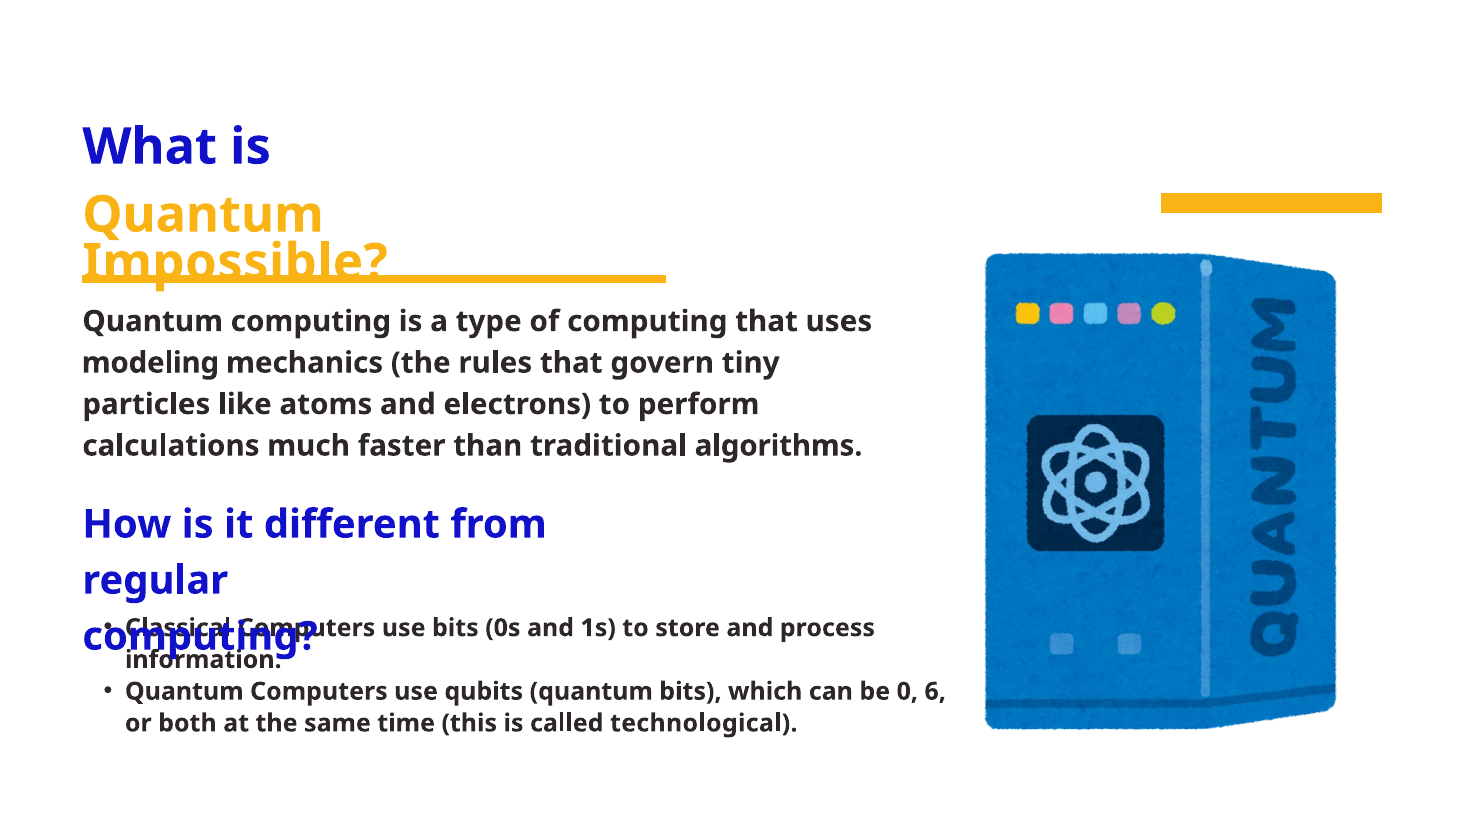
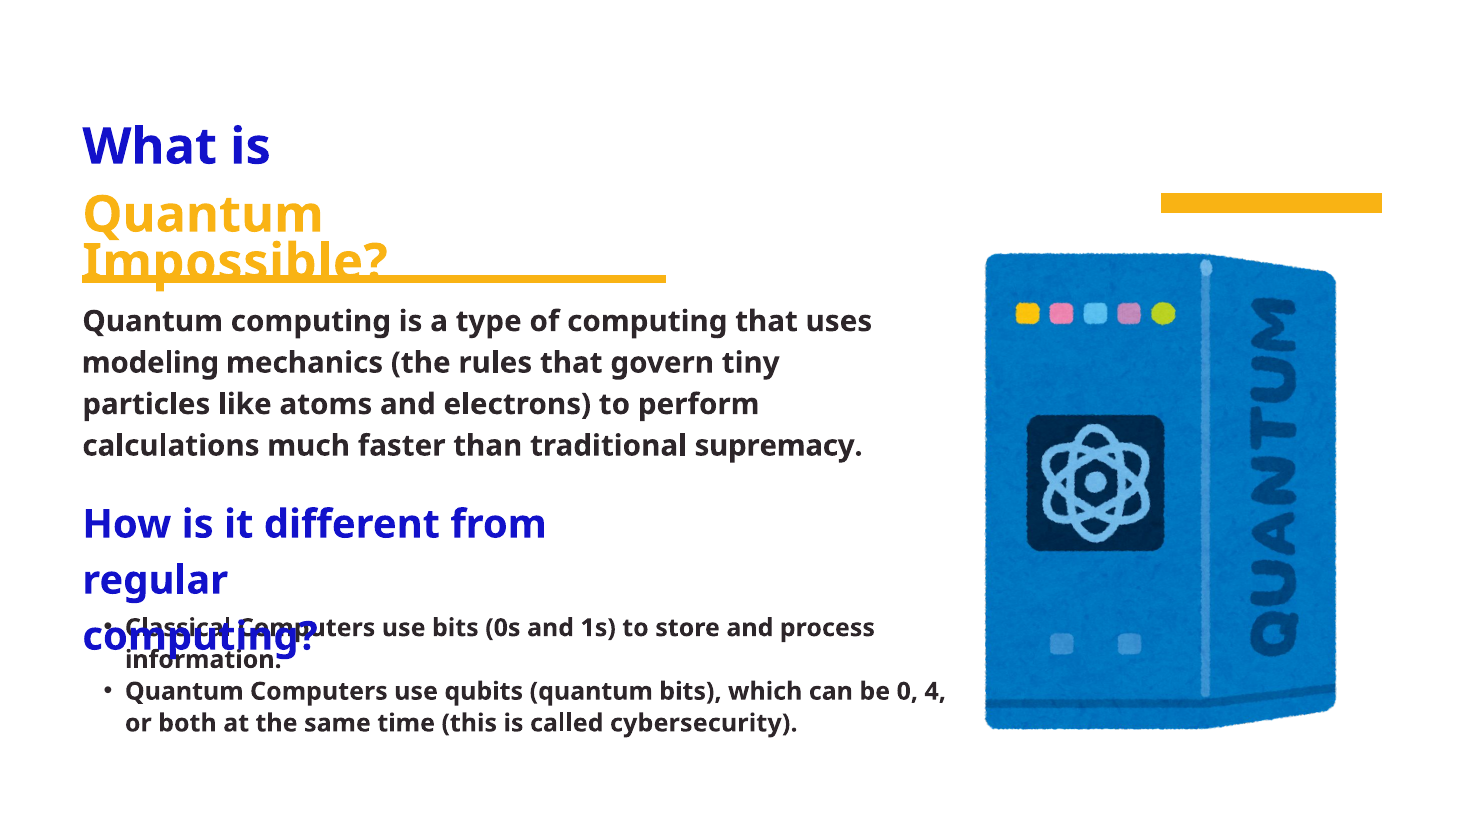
algorithms: algorithms -> supremacy
6: 6 -> 4
technological: technological -> cybersecurity
